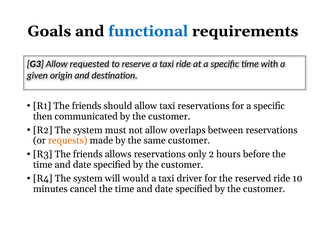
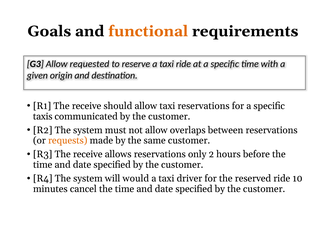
functional colour: blue -> orange
R1 The friends: friends -> receive
then: then -> taxis
R3 The friends: friends -> receive
